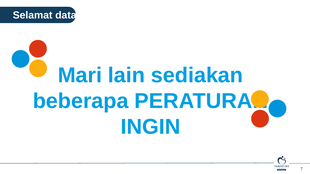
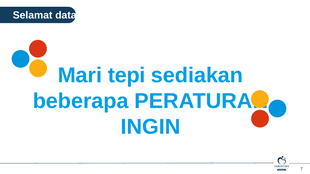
lain: lain -> tepi
